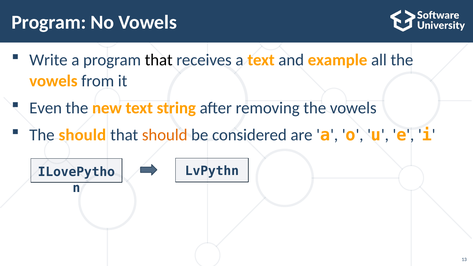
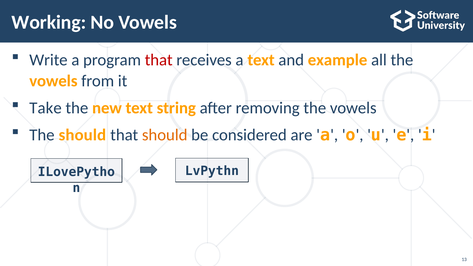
Program at (49, 22): Program -> Working
that at (159, 60) colour: black -> red
Even: Even -> Take
